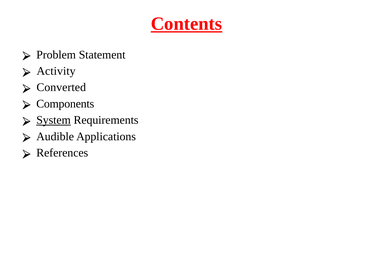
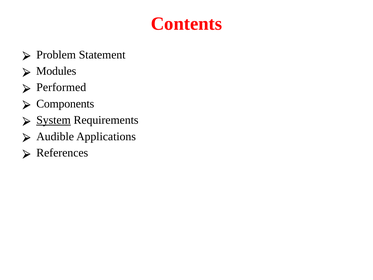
Contents underline: present -> none
Activity: Activity -> Modules
Converted: Converted -> Performed
